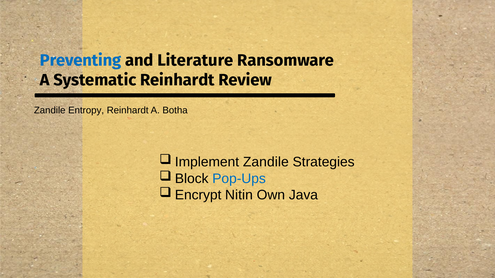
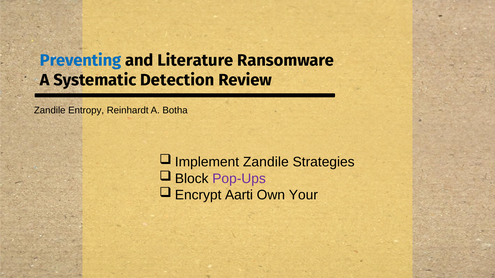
Systematic Reinhardt: Reinhardt -> Detection
Pop-Ups colour: blue -> purple
Nitin: Nitin -> Aarti
Java: Java -> Your
